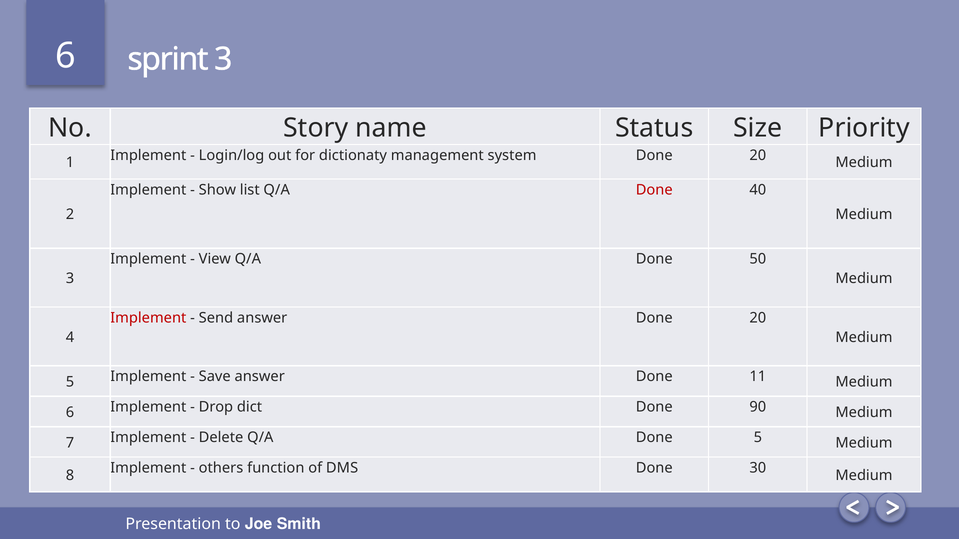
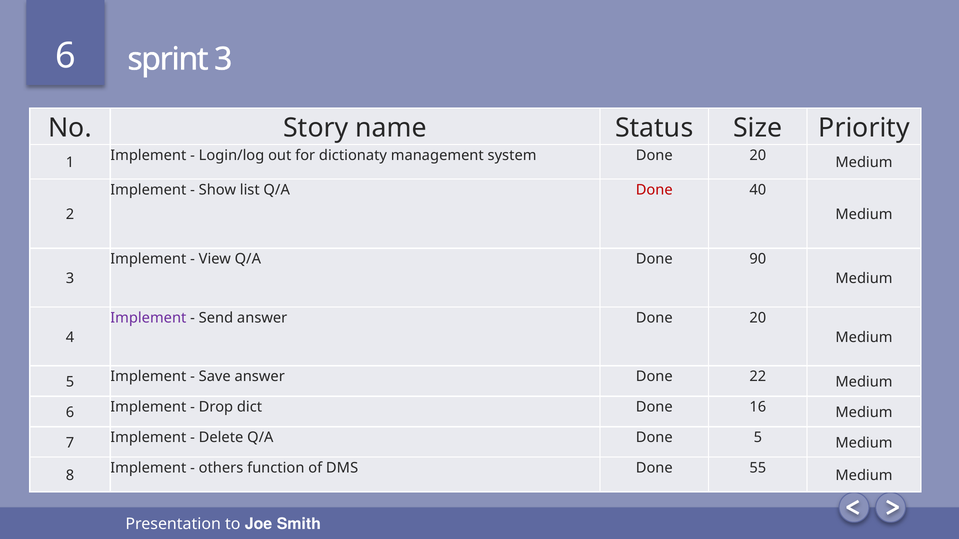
50: 50 -> 90
Implement at (148, 318) colour: red -> purple
11: 11 -> 22
90: 90 -> 16
30: 30 -> 55
